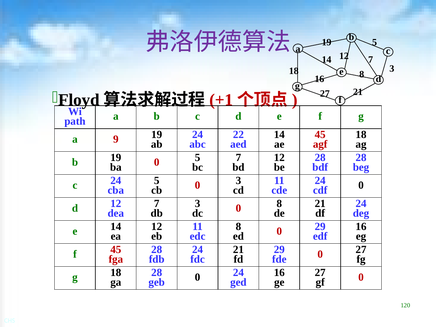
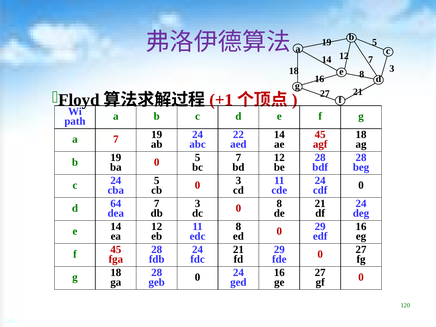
a 9: 9 -> 7
d 12: 12 -> 64
